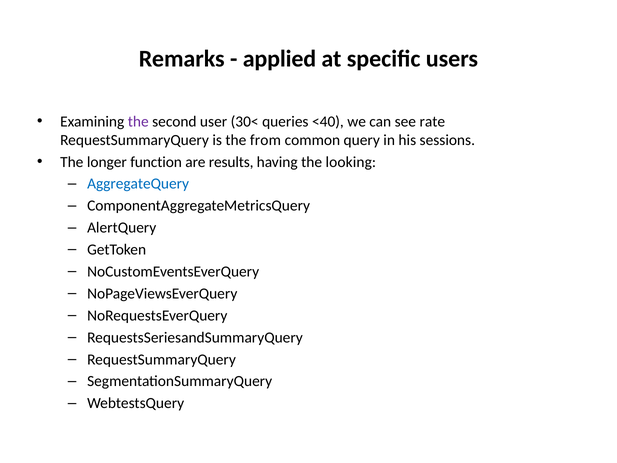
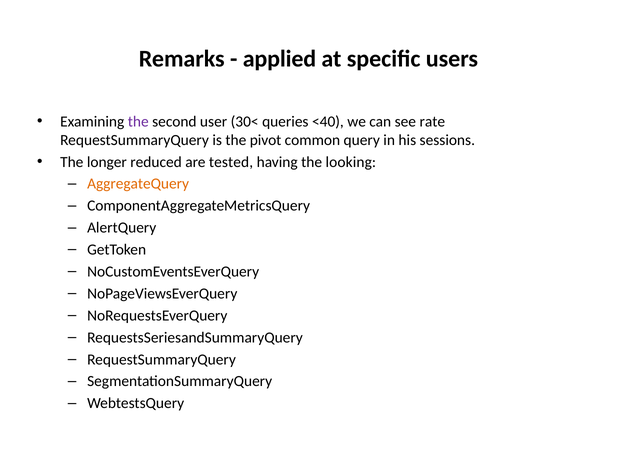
from: from -> pivot
function: function -> reduced
results: results -> tested
AggregateQuery colour: blue -> orange
